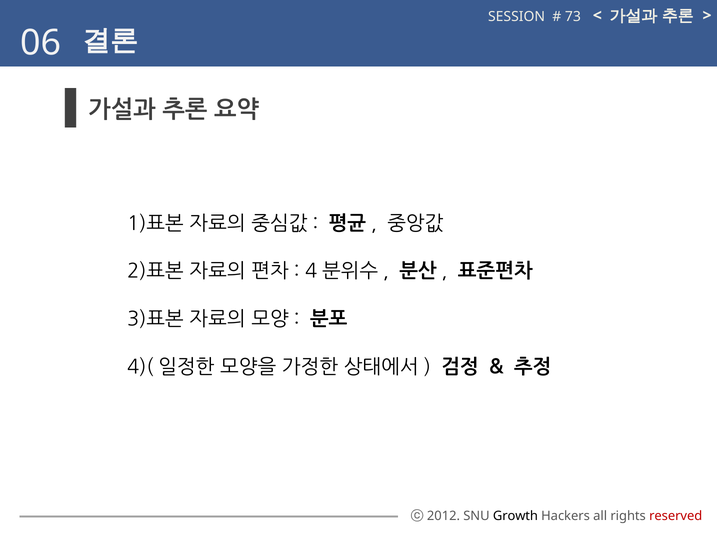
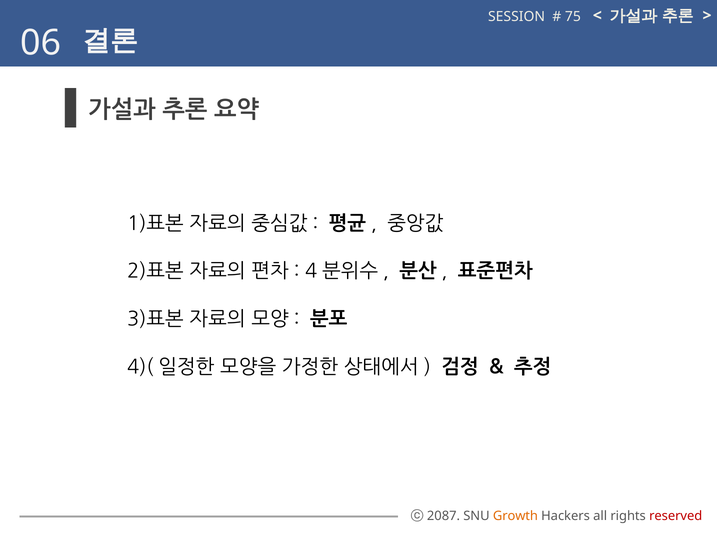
73: 73 -> 75
2012: 2012 -> 2087
Growth colour: black -> orange
